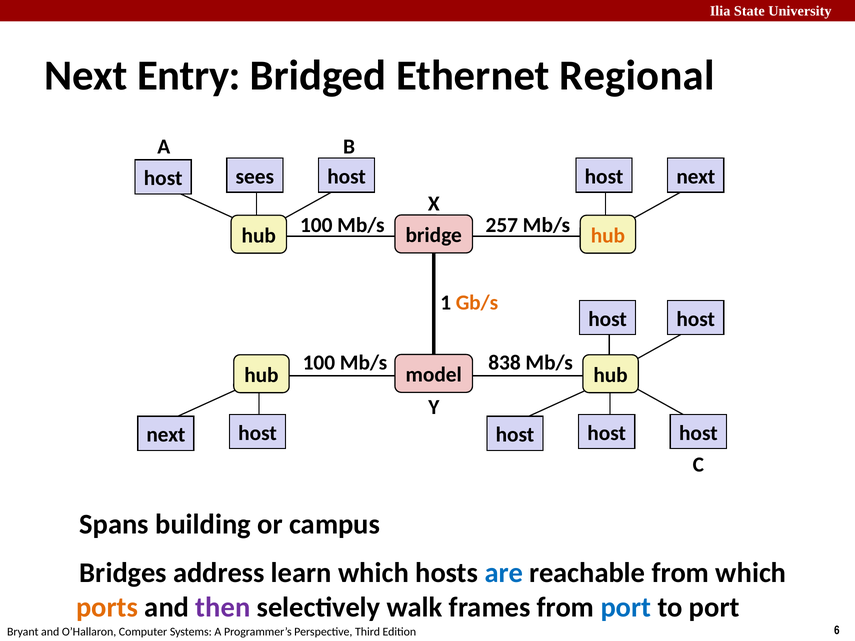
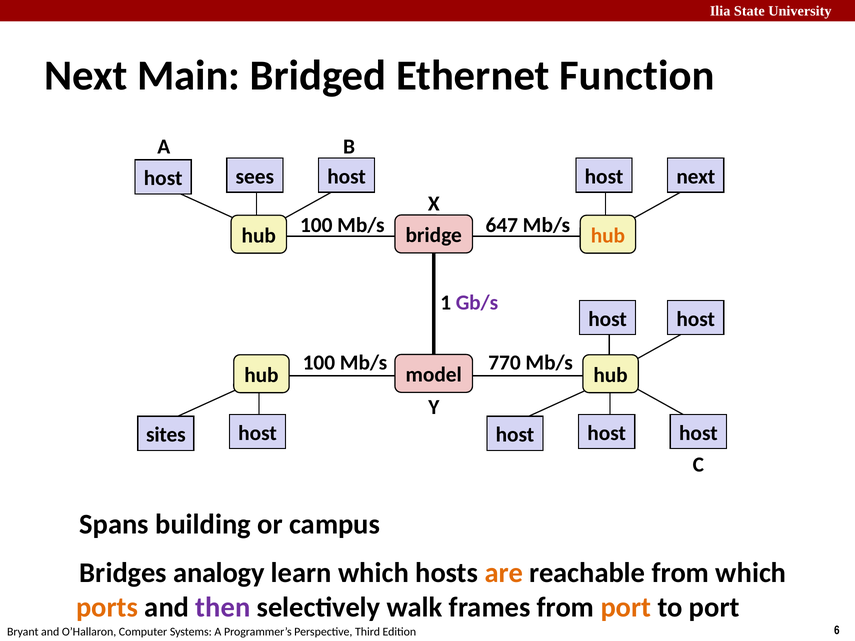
Entry: Entry -> Main
Regional: Regional -> Function
257: 257 -> 647
Gb/s colour: orange -> purple
838: 838 -> 770
next at (166, 435): next -> sites
address: address -> analogy
are colour: blue -> orange
port at (626, 607) colour: blue -> orange
